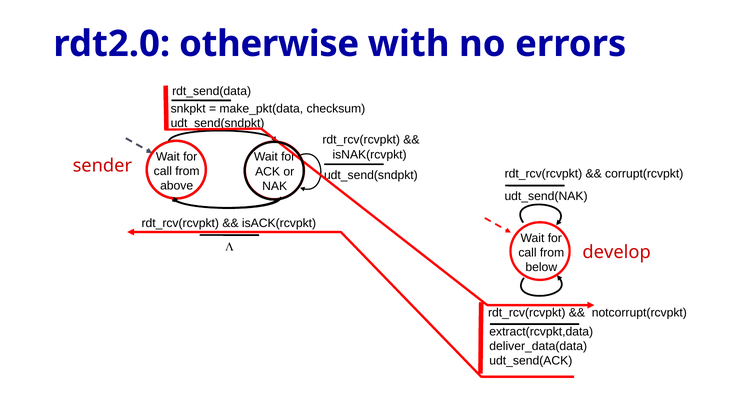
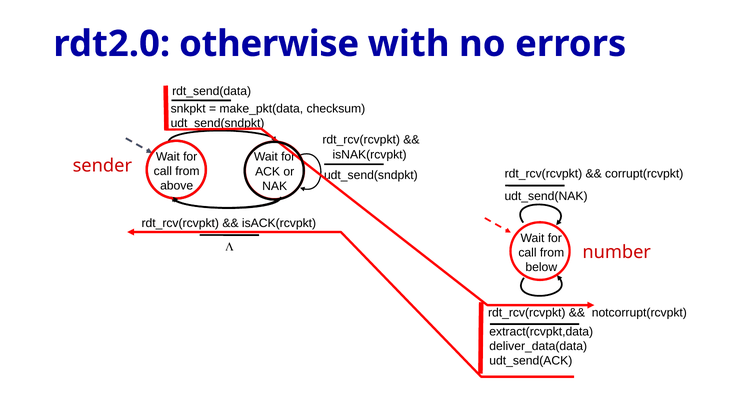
develop: develop -> number
